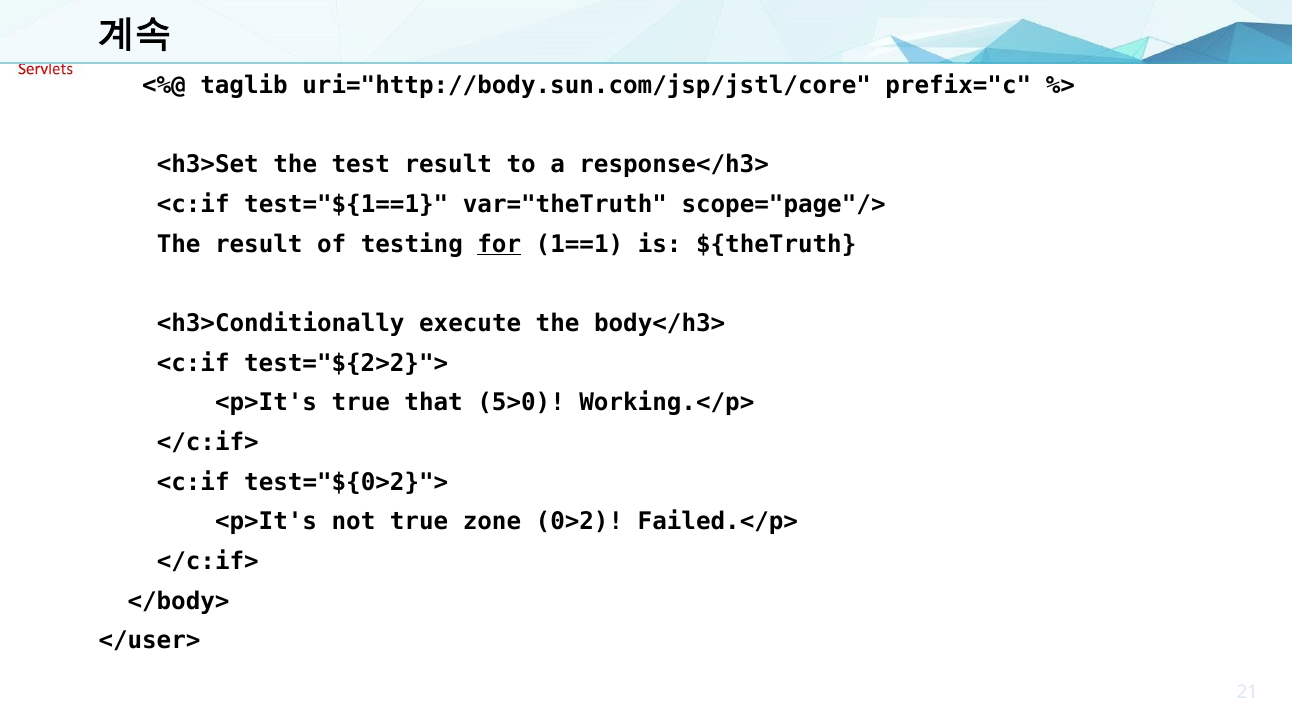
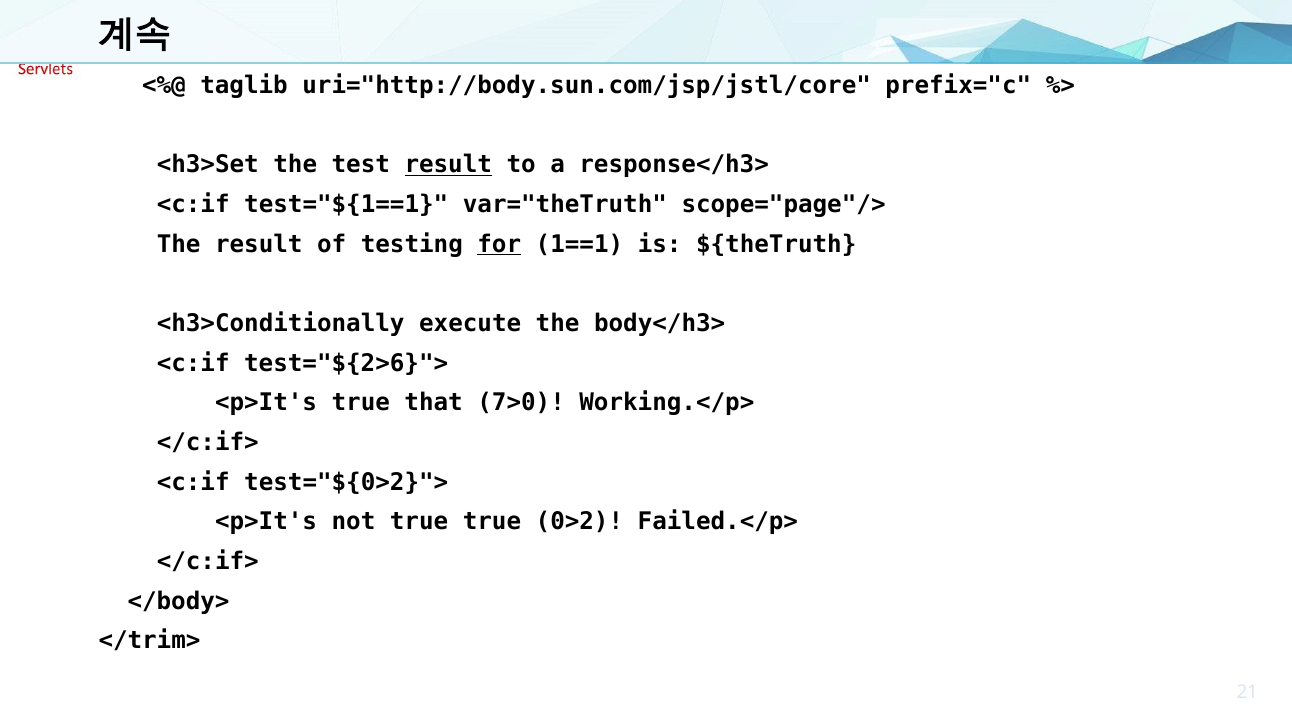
result at (448, 165) underline: none -> present
test="${2>2}">: test="${2>2}"> -> test="${2>6}">
5>0: 5>0 -> 7>0
true zone: zone -> true
</user>: </user> -> </trim>
